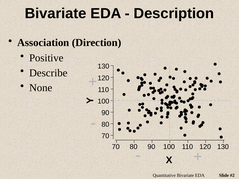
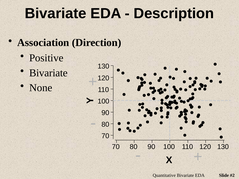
Describe at (48, 73): Describe -> Bivariate
